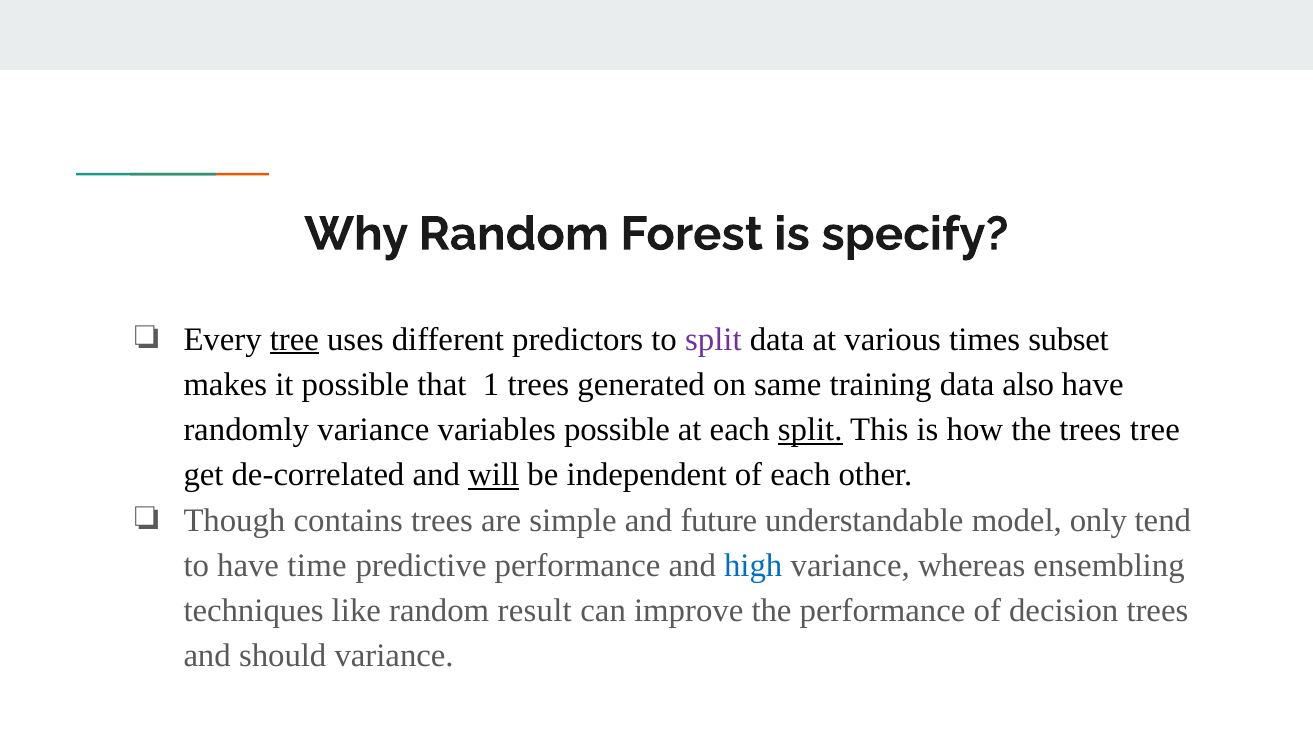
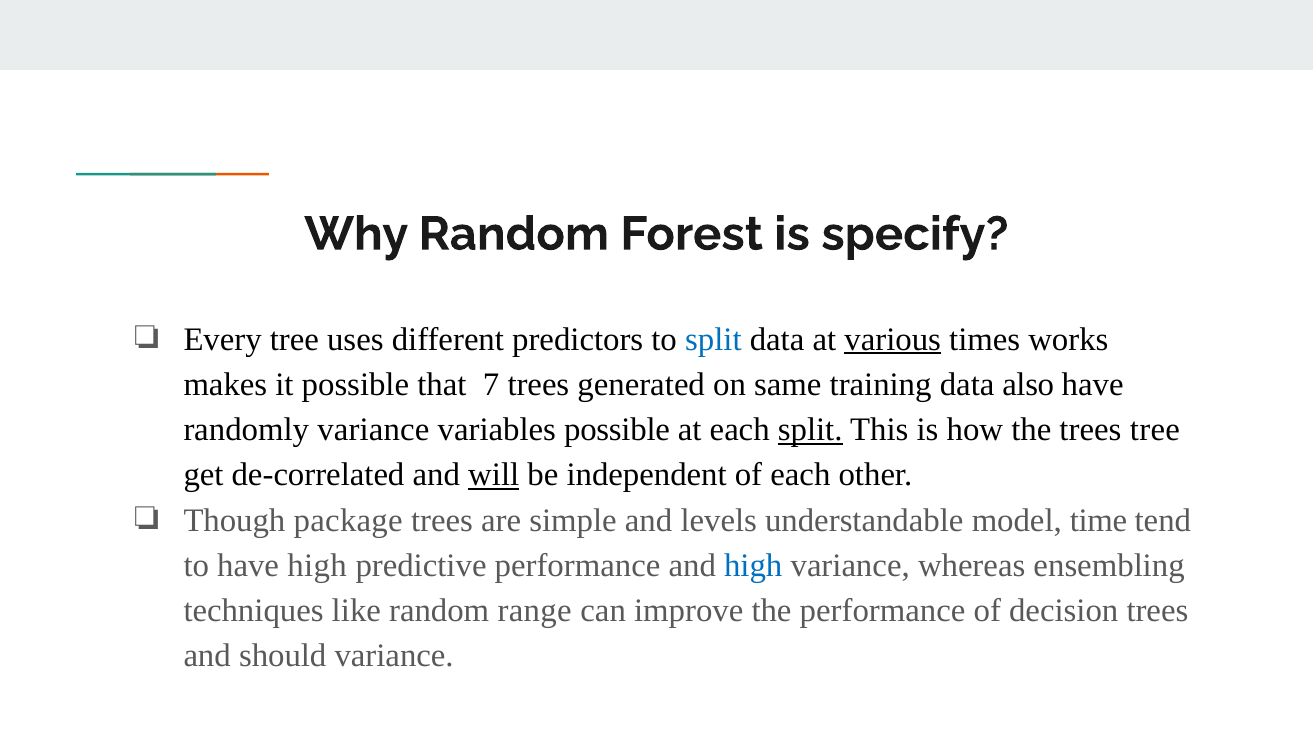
tree at (294, 340) underline: present -> none
split at (713, 340) colour: purple -> blue
various underline: none -> present
subset: subset -> works
1: 1 -> 7
contains: contains -> package
future: future -> levels
only: only -> time
have time: time -> high
result: result -> range
